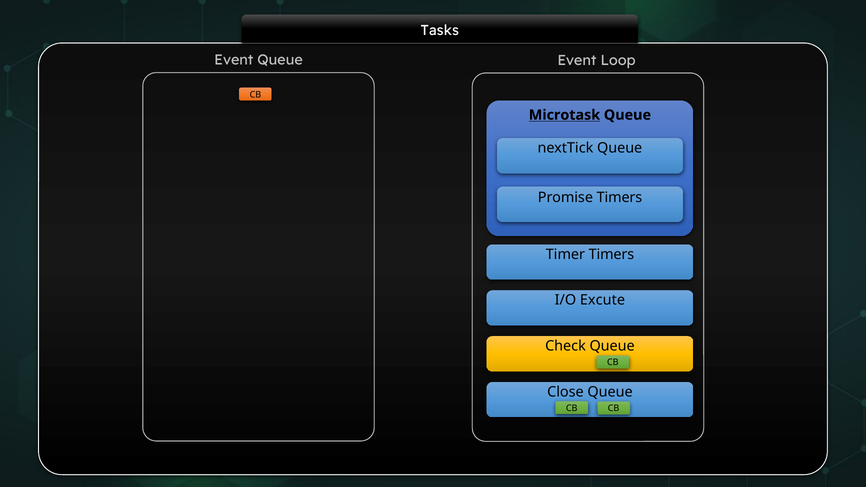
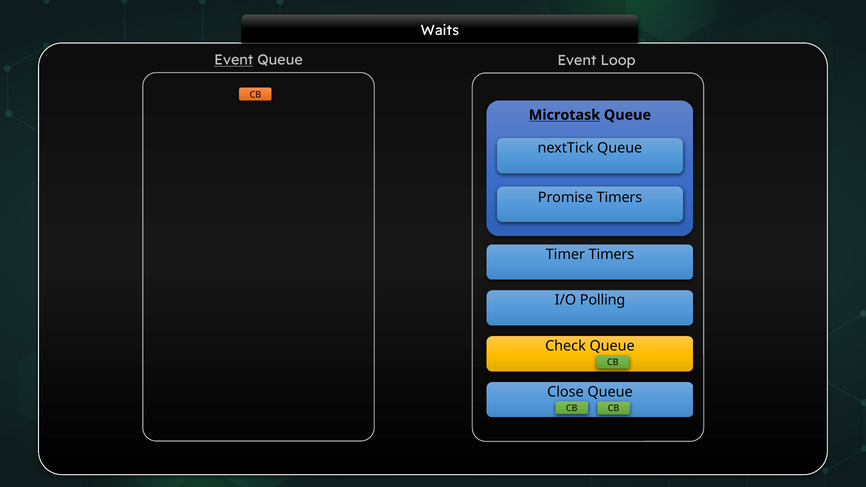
Tasks: Tasks -> Waits
Event at (234, 60) underline: none -> present
Excute: Excute -> Polling
